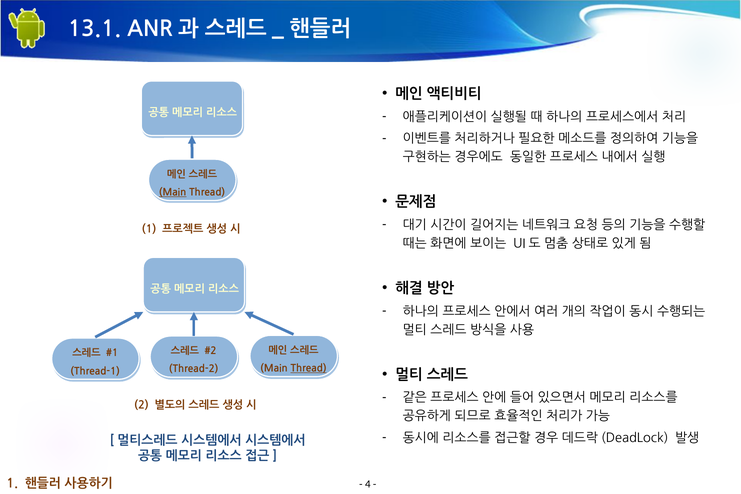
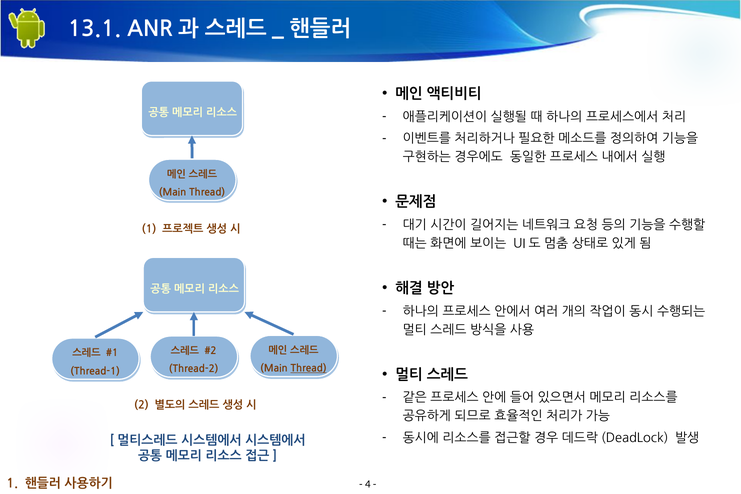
Main at (173, 192) underline: present -> none
